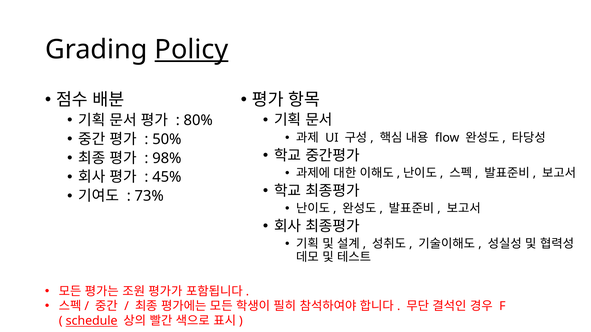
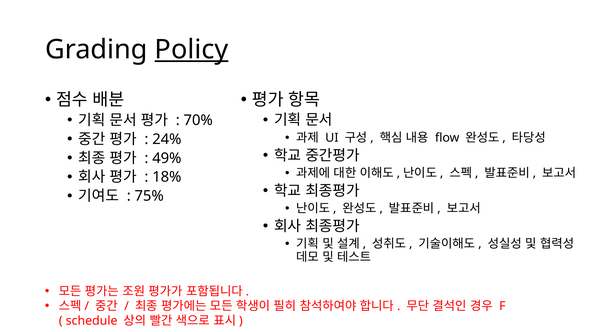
80%: 80% -> 70%
50%: 50% -> 24%
98%: 98% -> 49%
45%: 45% -> 18%
73%: 73% -> 75%
schedule underline: present -> none
